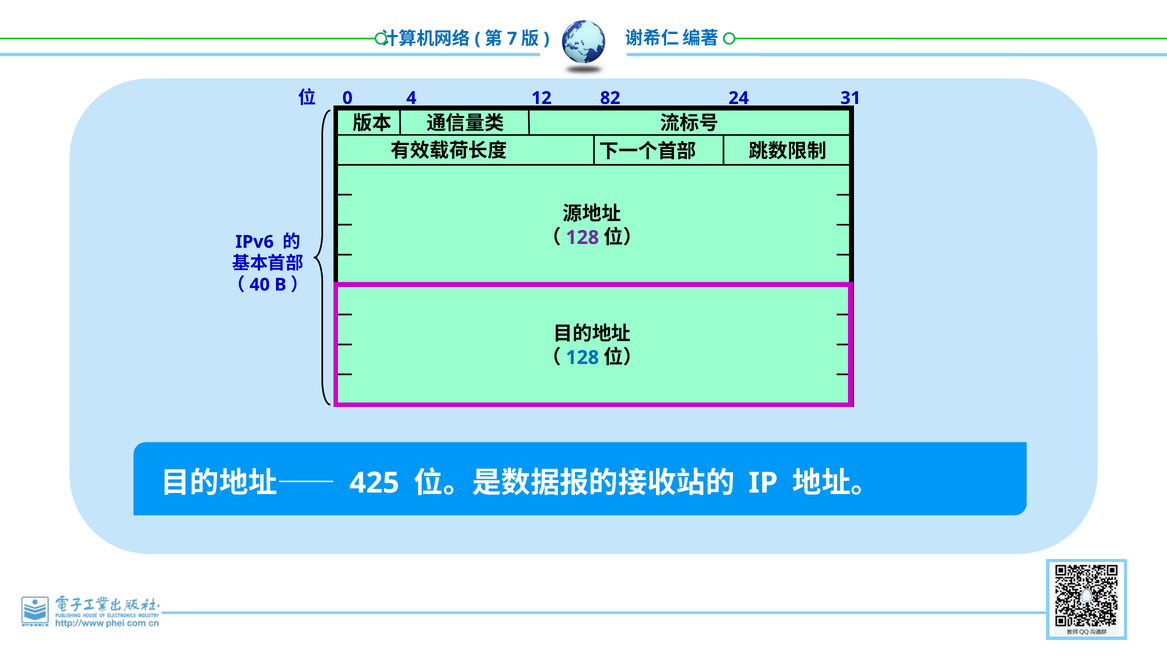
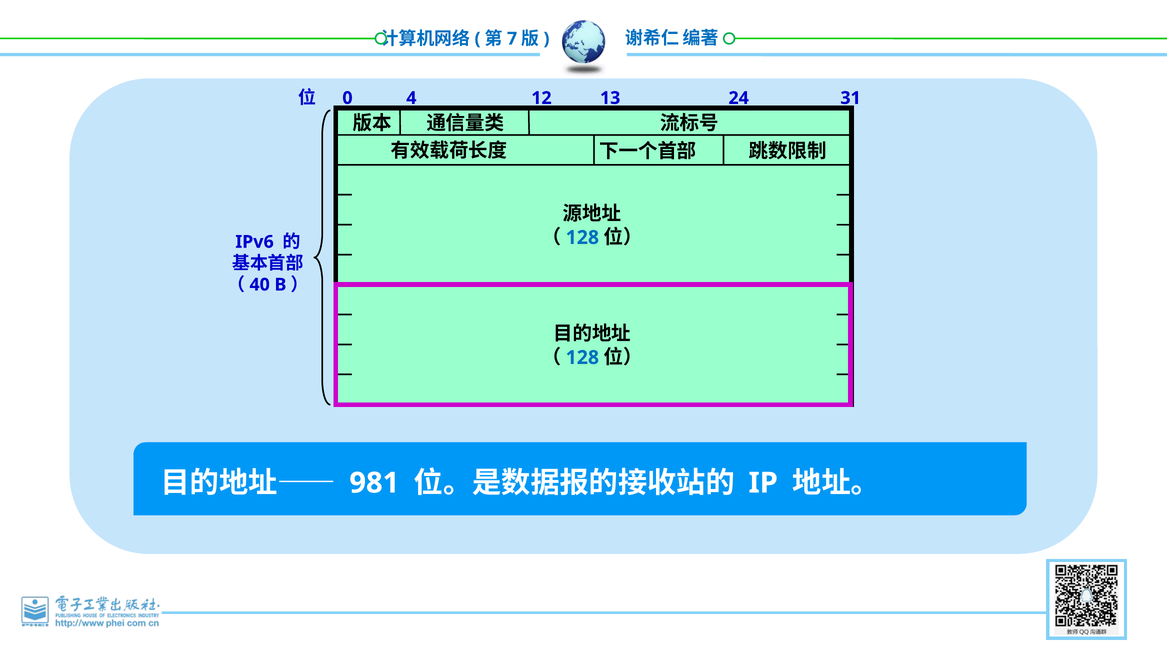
82: 82 -> 13
128 at (582, 238) colour: purple -> blue
425: 425 -> 981
